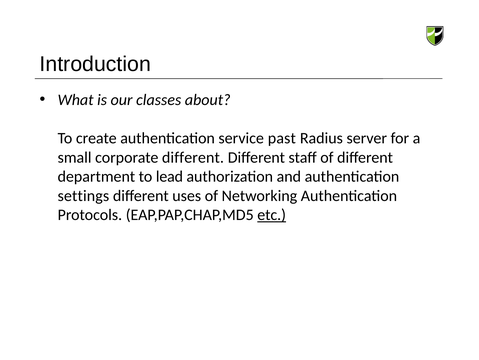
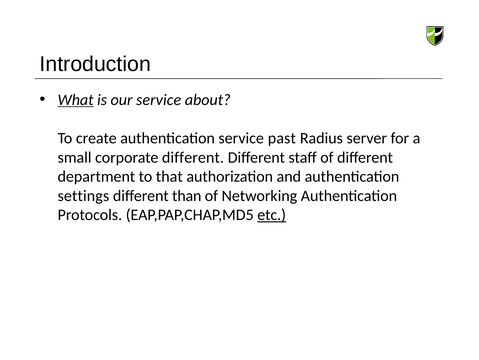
What underline: none -> present
our classes: classes -> service
lead: lead -> that
uses: uses -> than
